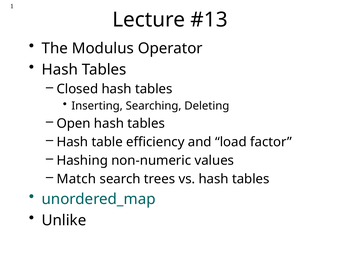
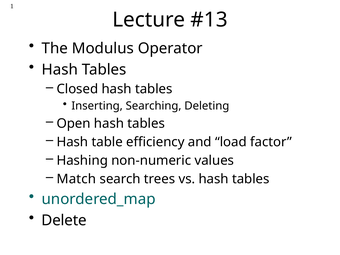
Unlike: Unlike -> Delete
